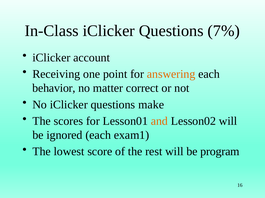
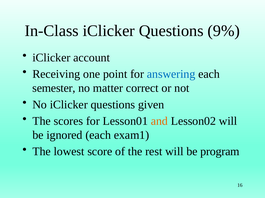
7%: 7% -> 9%
answering colour: orange -> blue
behavior: behavior -> semester
make: make -> given
